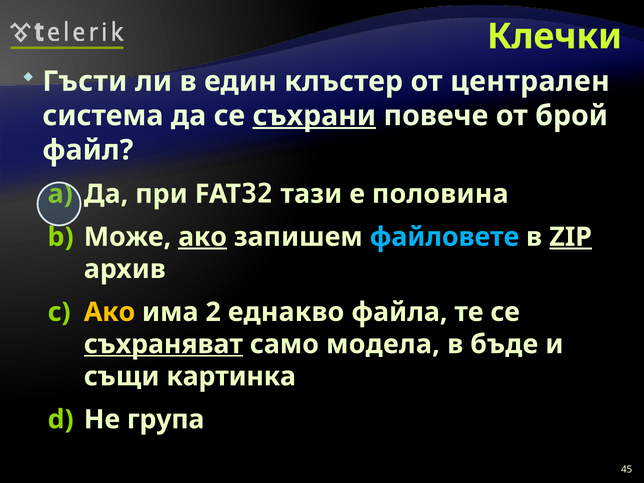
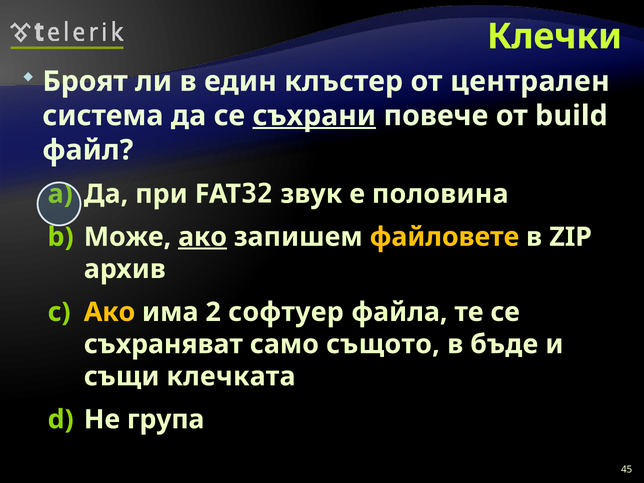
Гъсти: Гъсти -> Броят
брой: брой -> build
тази: тази -> звук
файловете colour: light blue -> yellow
ZIP underline: present -> none
еднакво: еднакво -> софтуер
съхраняват underline: present -> none
модела: модела -> същото
картинка: картинка -> клечката
